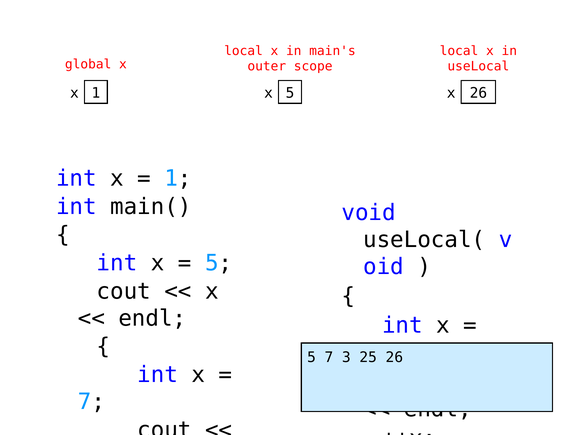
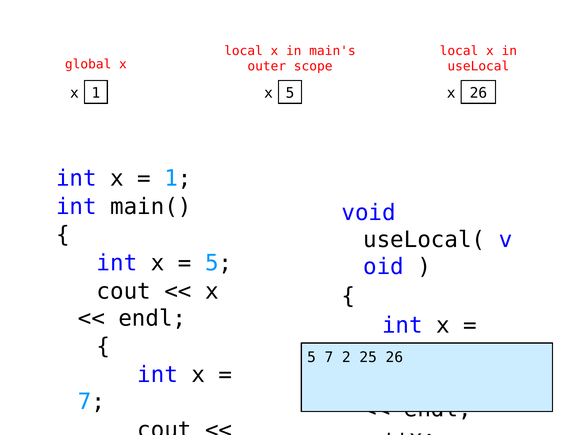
3: 3 -> 2
